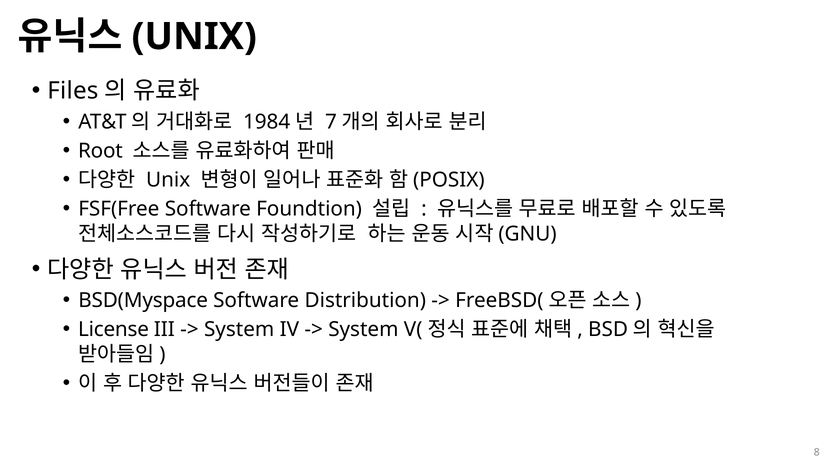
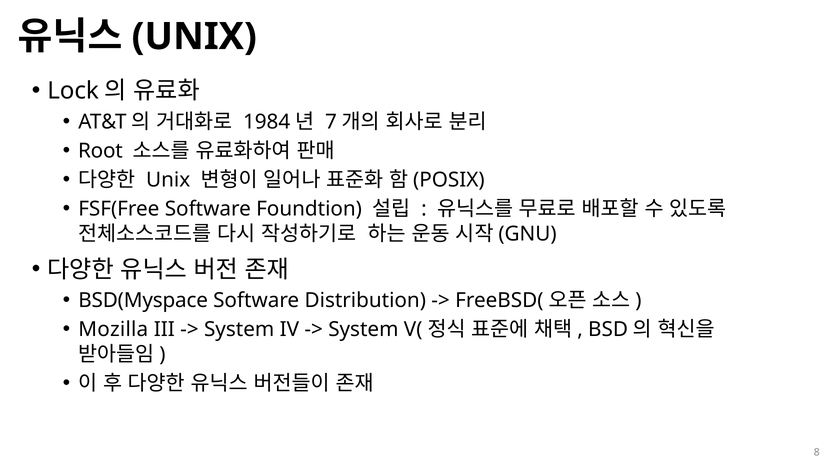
Files: Files -> Lock
License: License -> Mozilla
